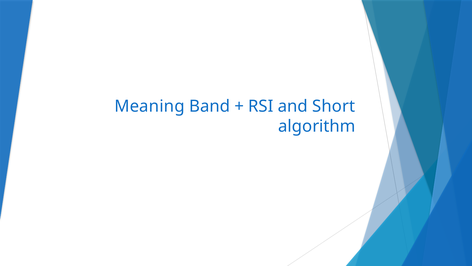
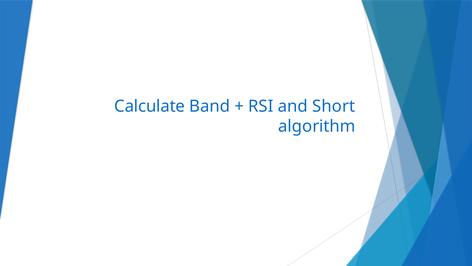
Meaning: Meaning -> Calculate
